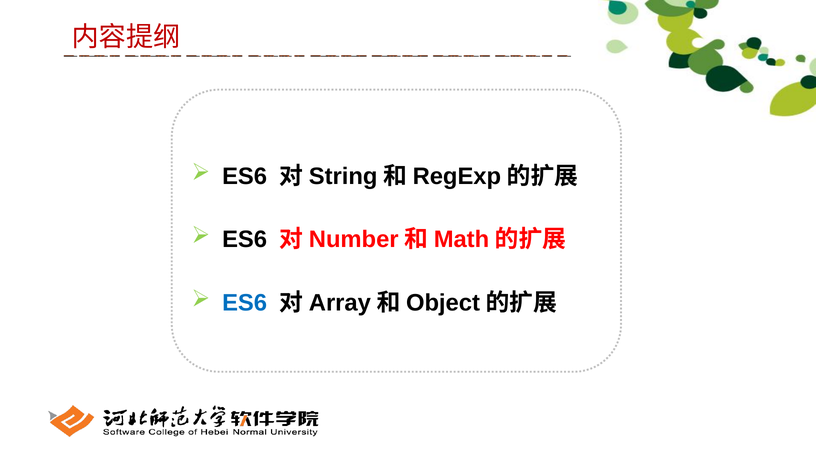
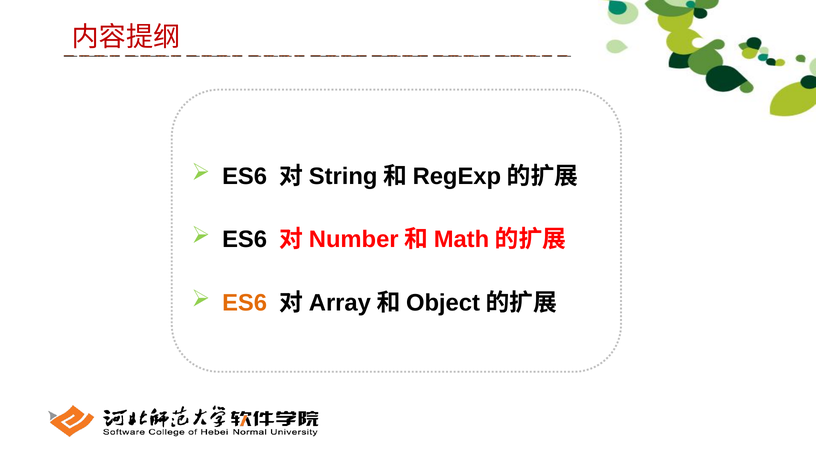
ES6 at (245, 303) colour: blue -> orange
